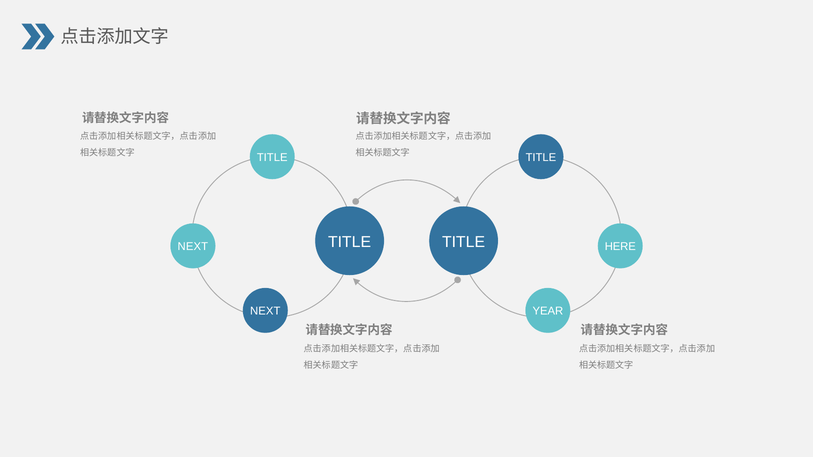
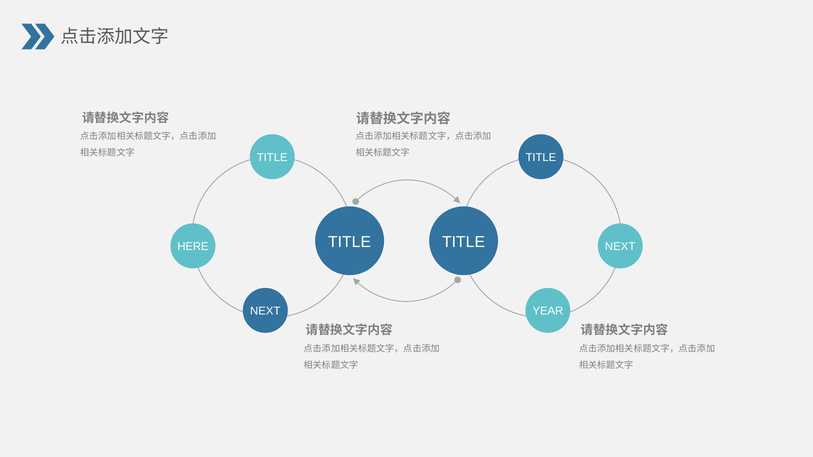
HERE at (620, 247): HERE -> NEXT
NEXT at (193, 247): NEXT -> HERE
